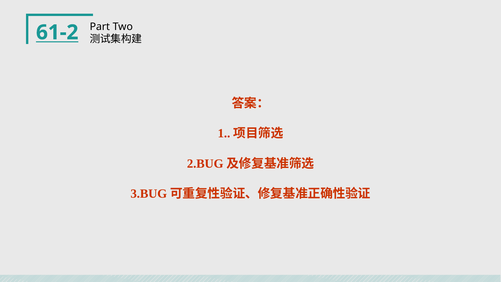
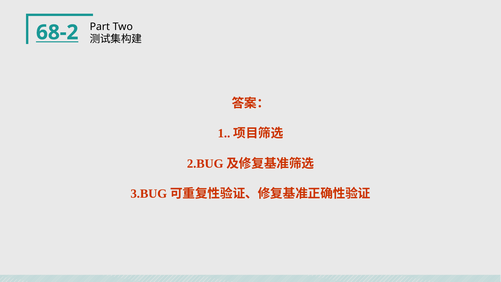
61-2: 61-2 -> 68-2
